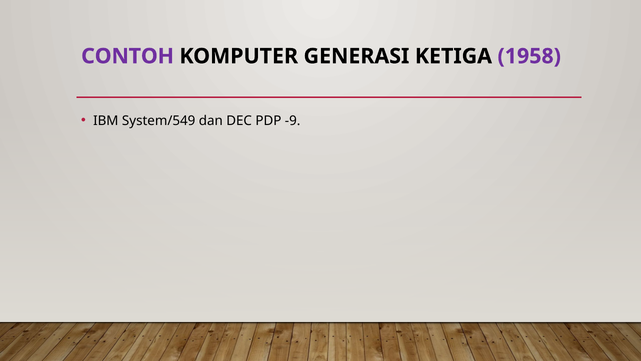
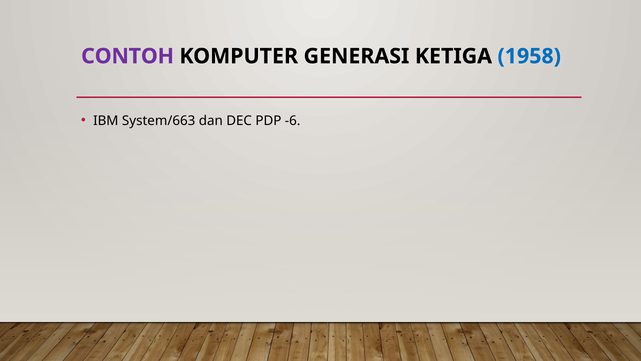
1958 colour: purple -> blue
System/549: System/549 -> System/663
-9: -9 -> -6
